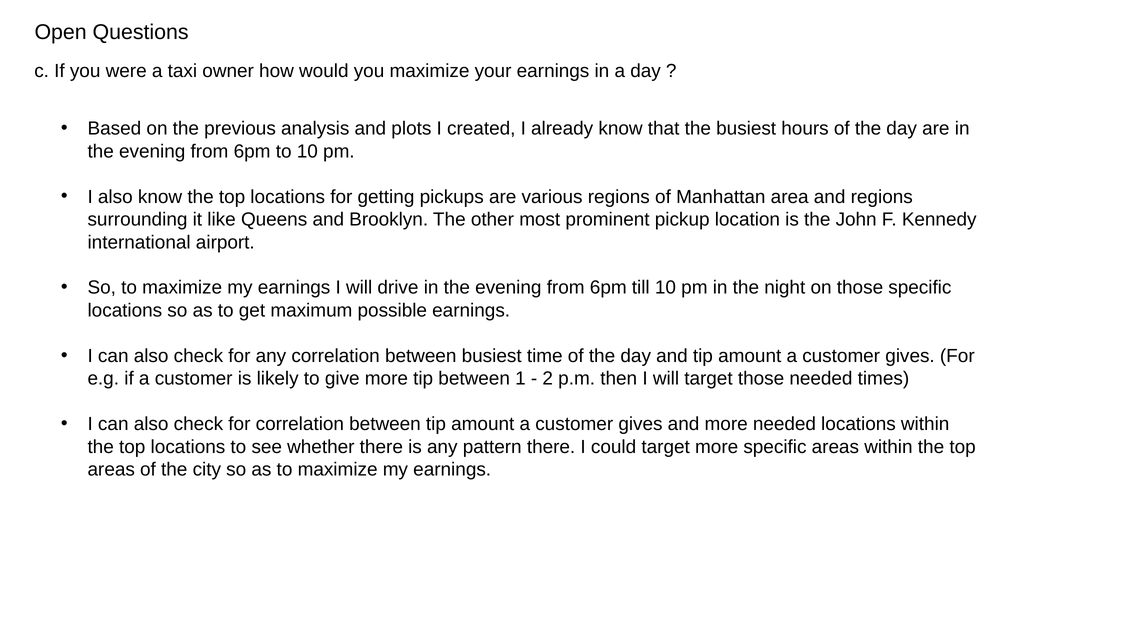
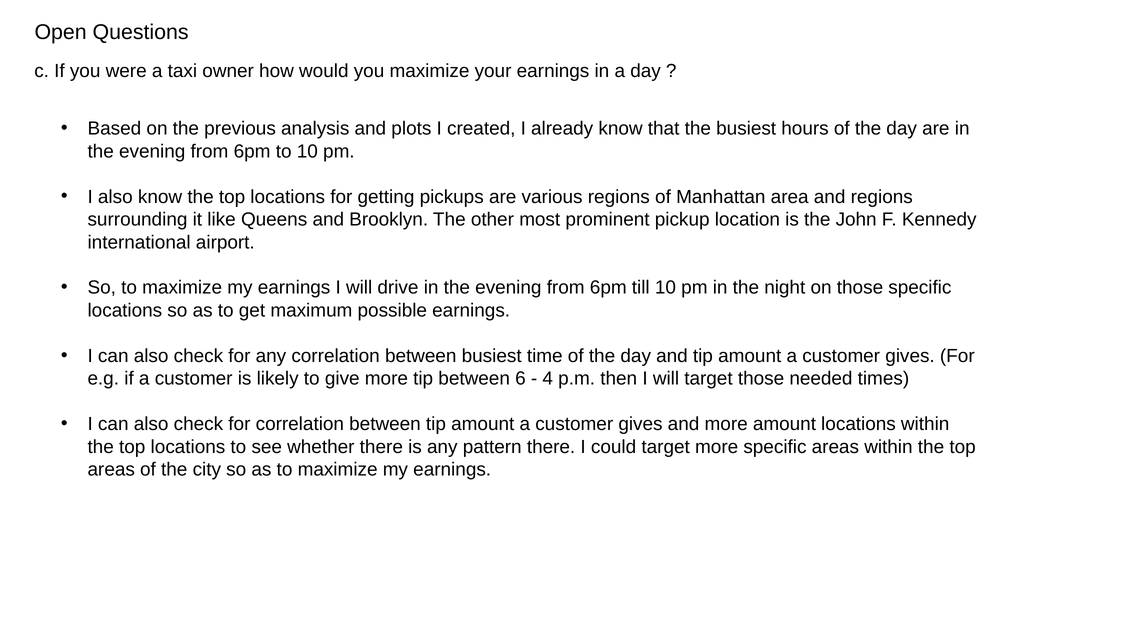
1: 1 -> 6
2: 2 -> 4
more needed: needed -> amount
